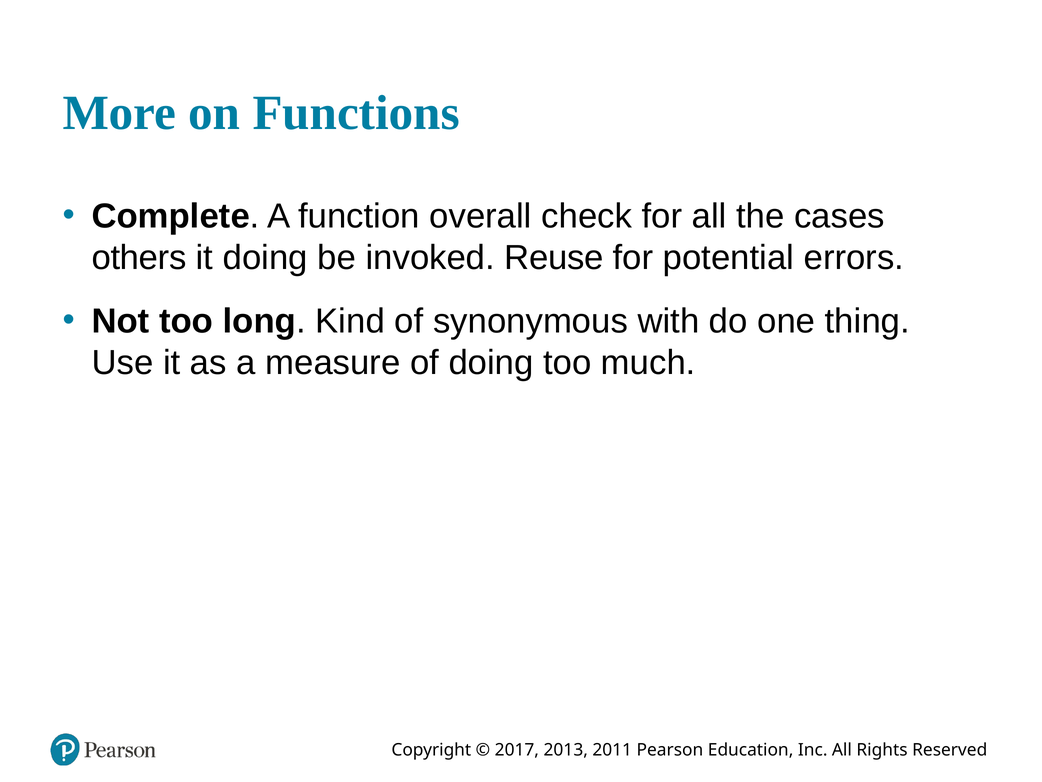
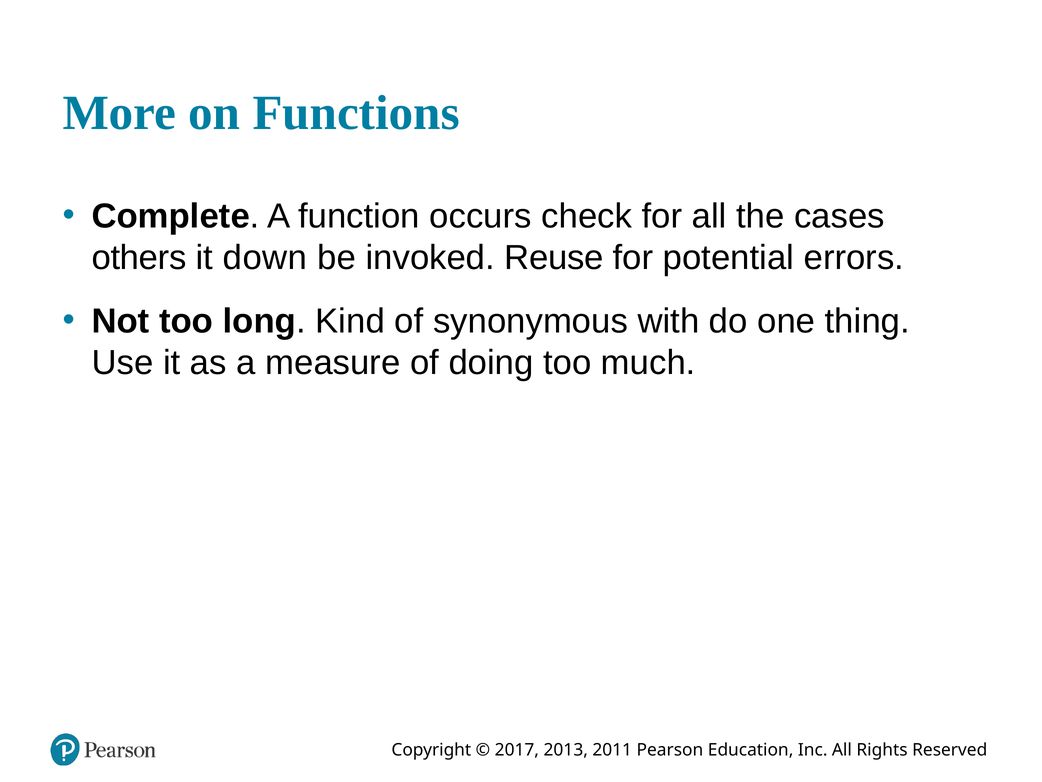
overall: overall -> occurs
it doing: doing -> down
